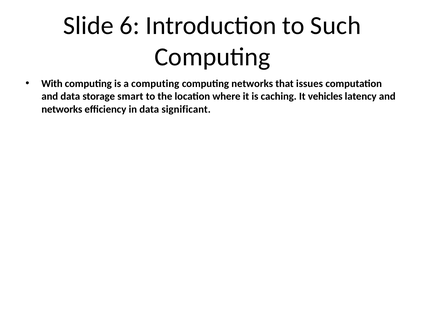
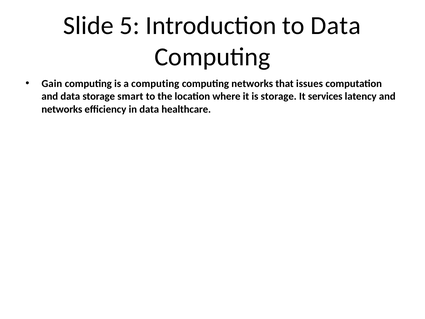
6: 6 -> 5
to Such: Such -> Data
With: With -> Gain
is caching: caching -> storage
vehicles: vehicles -> services
significant: significant -> healthcare
